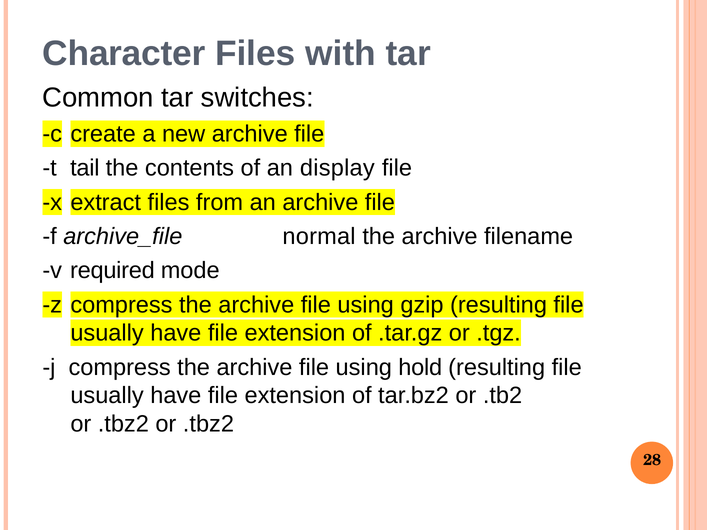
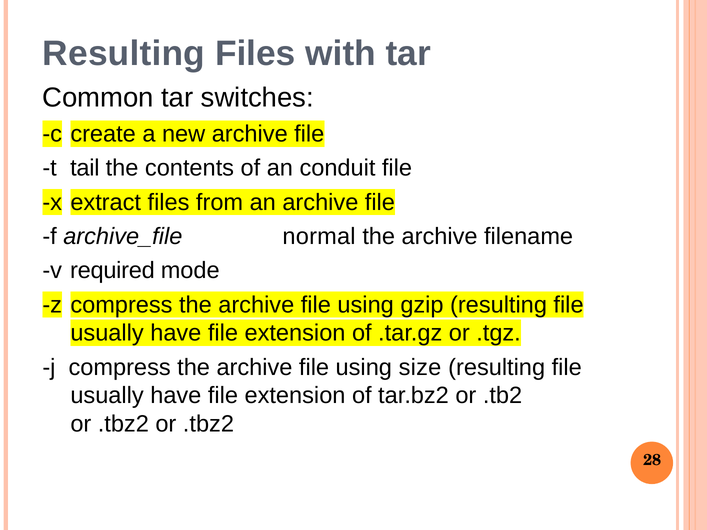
Character at (124, 54): Character -> Resulting
display: display -> conduit
hold: hold -> size
